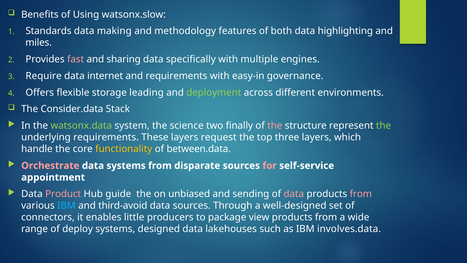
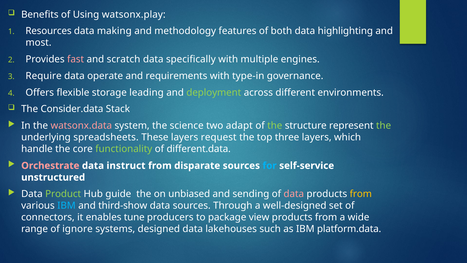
watsonx.slow: watsonx.slow -> watsonx.play
Standards: Standards -> Resources
miles: miles -> most
sharing: sharing -> scratch
internet: internet -> operate
easy-in: easy-in -> type-in
watsonx.data colour: light green -> pink
finally: finally -> adapt
the at (275, 126) colour: pink -> light green
underlying requirements: requirements -> spreadsheets
functionality colour: yellow -> light green
between.data: between.data -> different.data
data systems: systems -> instruct
for colour: pink -> light blue
appointment: appointment -> unstructured
Product colour: pink -> light green
from at (361, 194) colour: pink -> yellow
third-avoid: third-avoid -> third-show
little: little -> tune
deploy: deploy -> ignore
involves.data: involves.data -> platform.data
